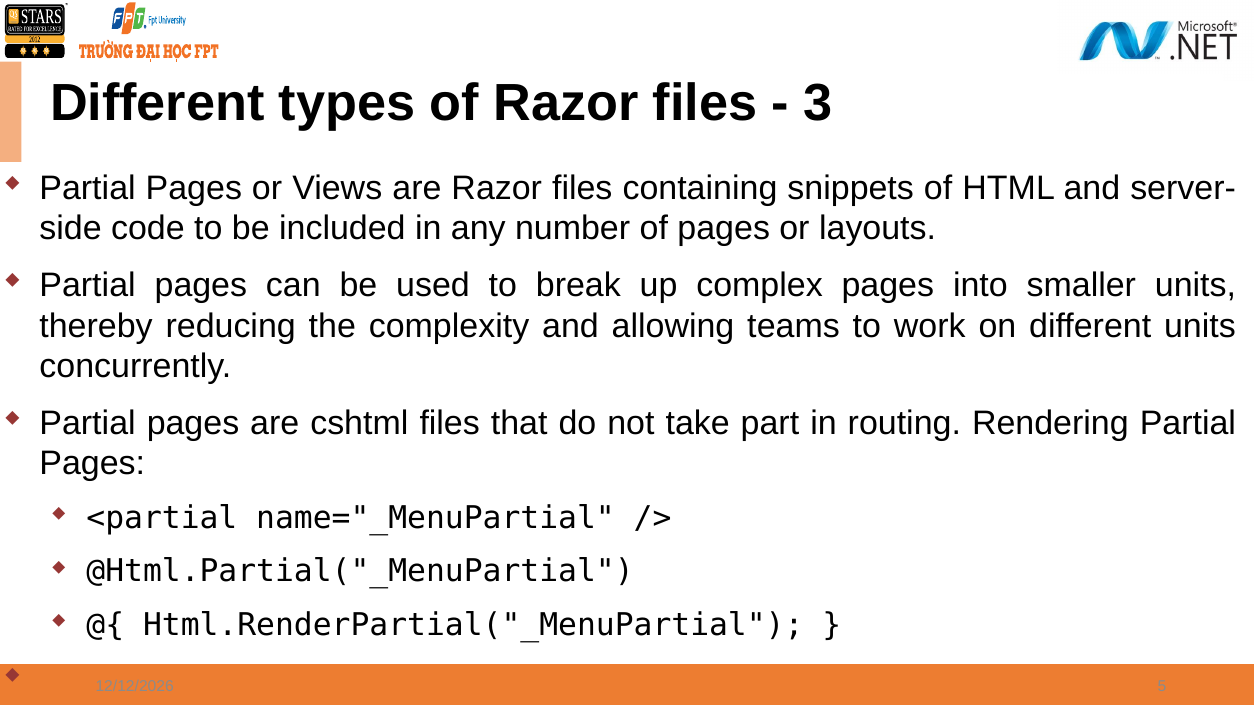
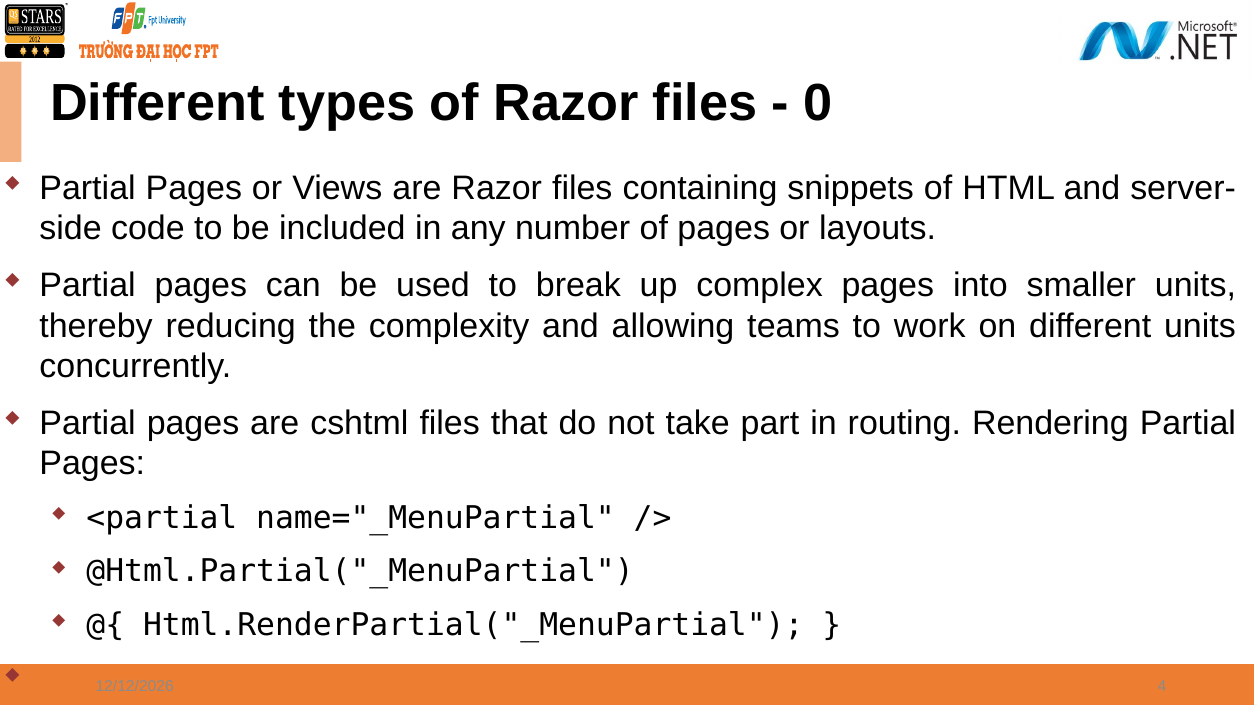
3: 3 -> 0
5: 5 -> 4
